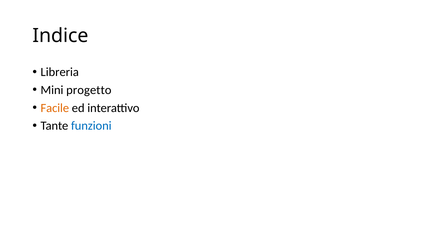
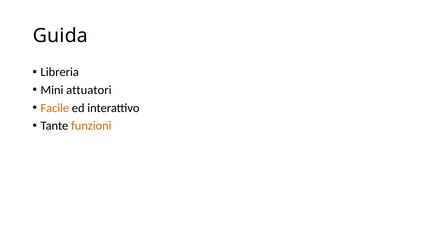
Indice: Indice -> Guida
progetto: progetto -> attuatori
funzioni colour: blue -> orange
